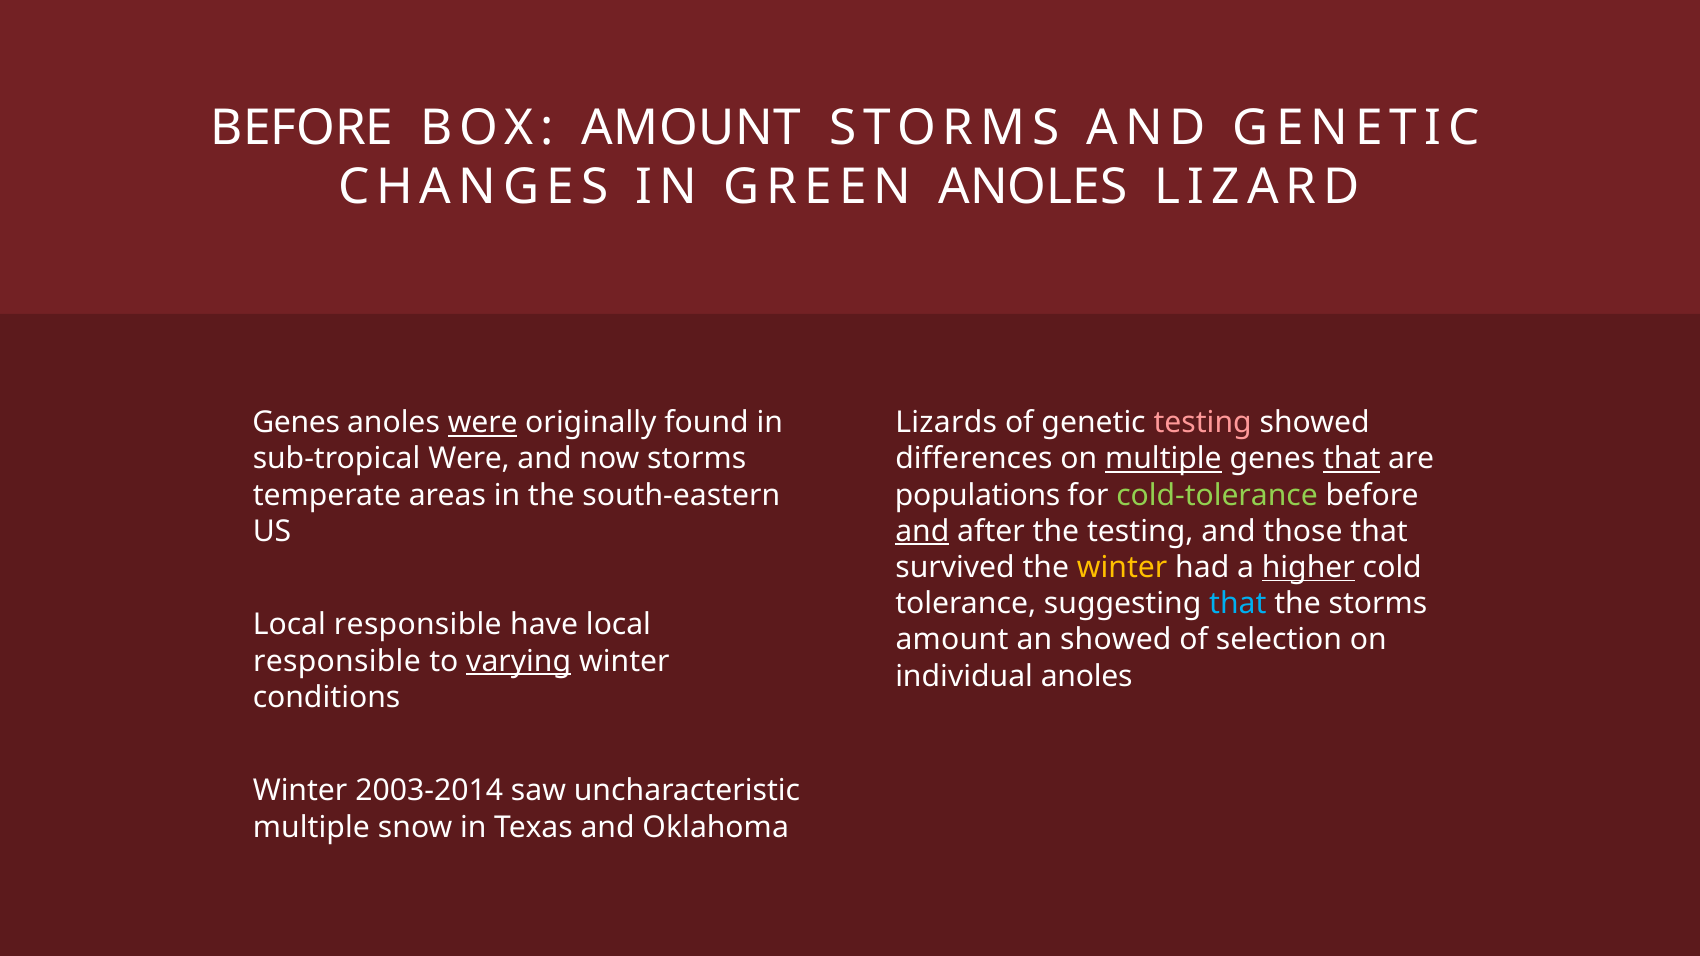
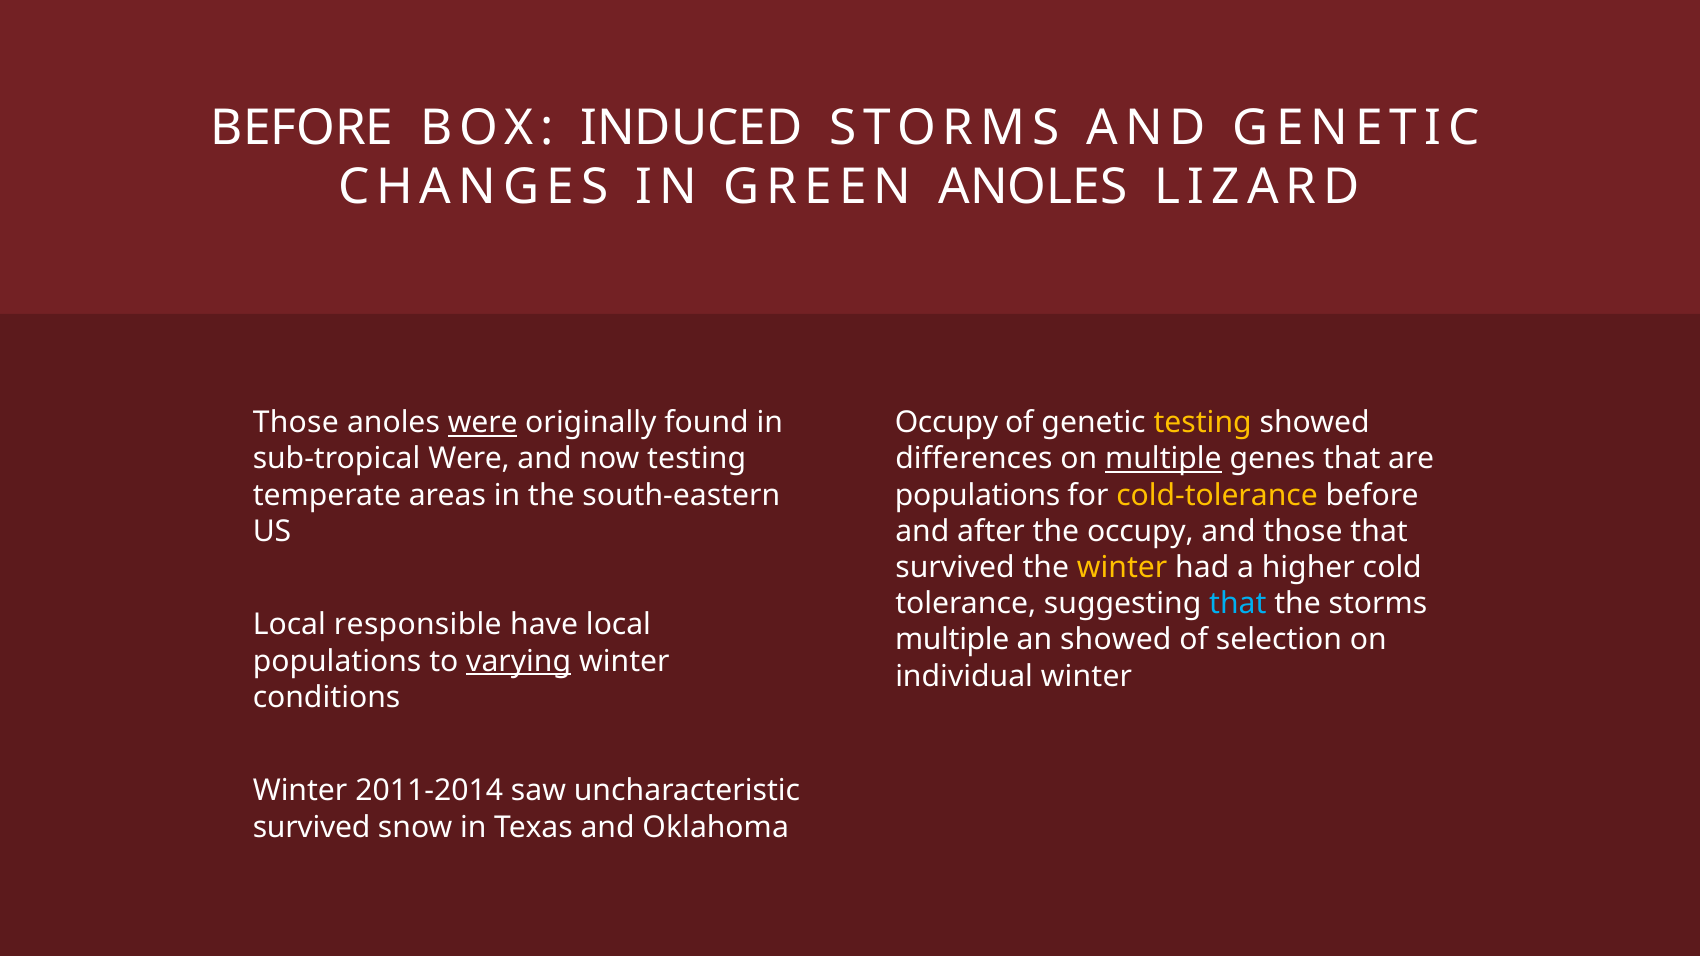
BOX AMOUNT: AMOUNT -> INDUCED
Genes at (296, 423): Genes -> Those
Lizards at (946, 423): Lizards -> Occupy
testing at (1203, 423) colour: pink -> yellow
now storms: storms -> testing
that at (1352, 459) underline: present -> none
cold-tolerance colour: light green -> yellow
and at (922, 532) underline: present -> none
the testing: testing -> occupy
higher underline: present -> none
amount at (952, 640): amount -> multiple
responsible at (337, 661): responsible -> populations
individual anoles: anoles -> winter
2003-2014: 2003-2014 -> 2011-2014
multiple at (311, 827): multiple -> survived
